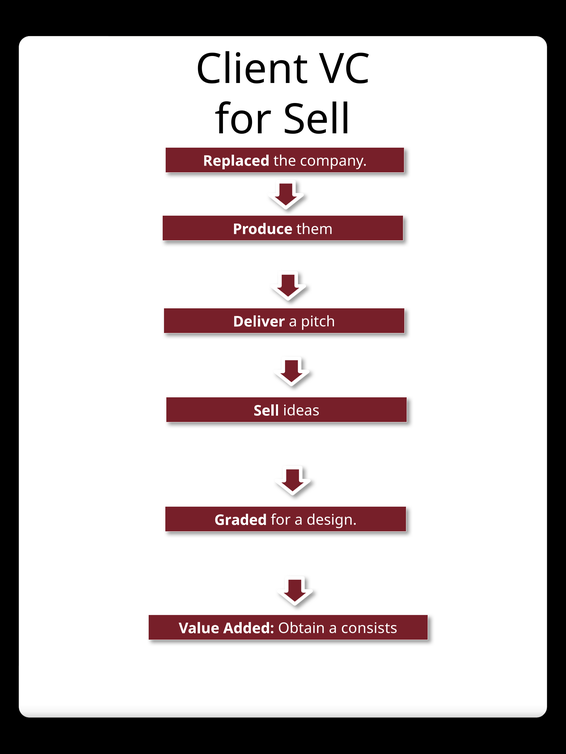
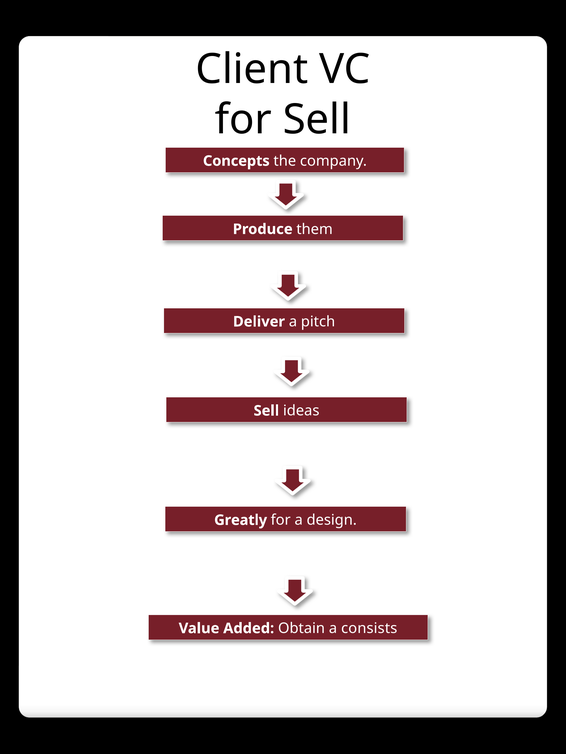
Replaced: Replaced -> Concepts
Graded: Graded -> Greatly
